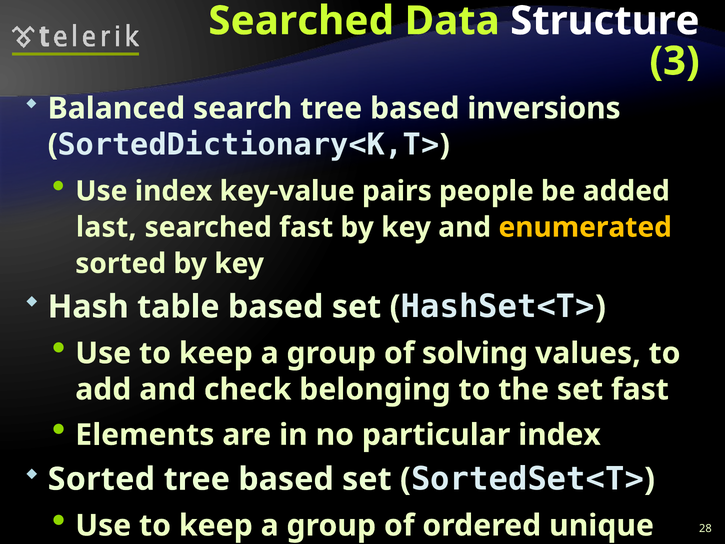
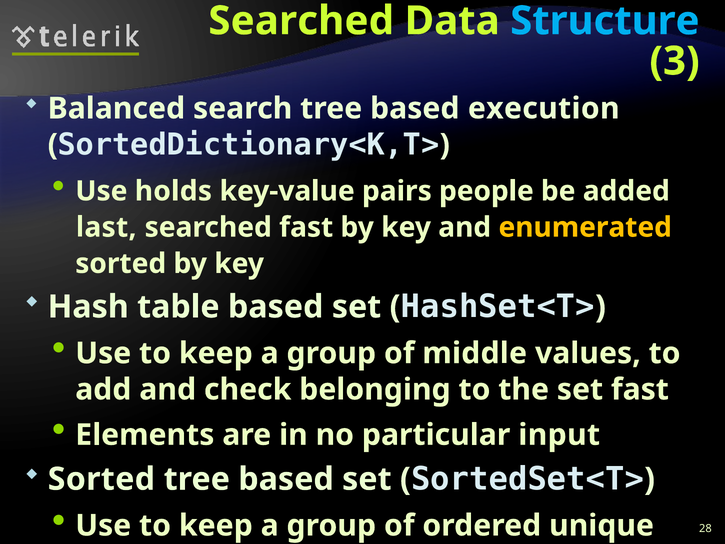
Structure colour: white -> light blue
inversions: inversions -> execution
Use index: index -> holds
solving: solving -> middle
particular index: index -> input
